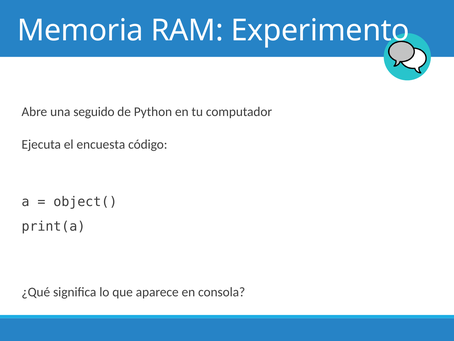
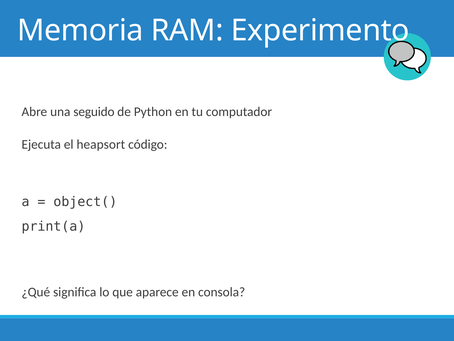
encuesta: encuesta -> heapsort
